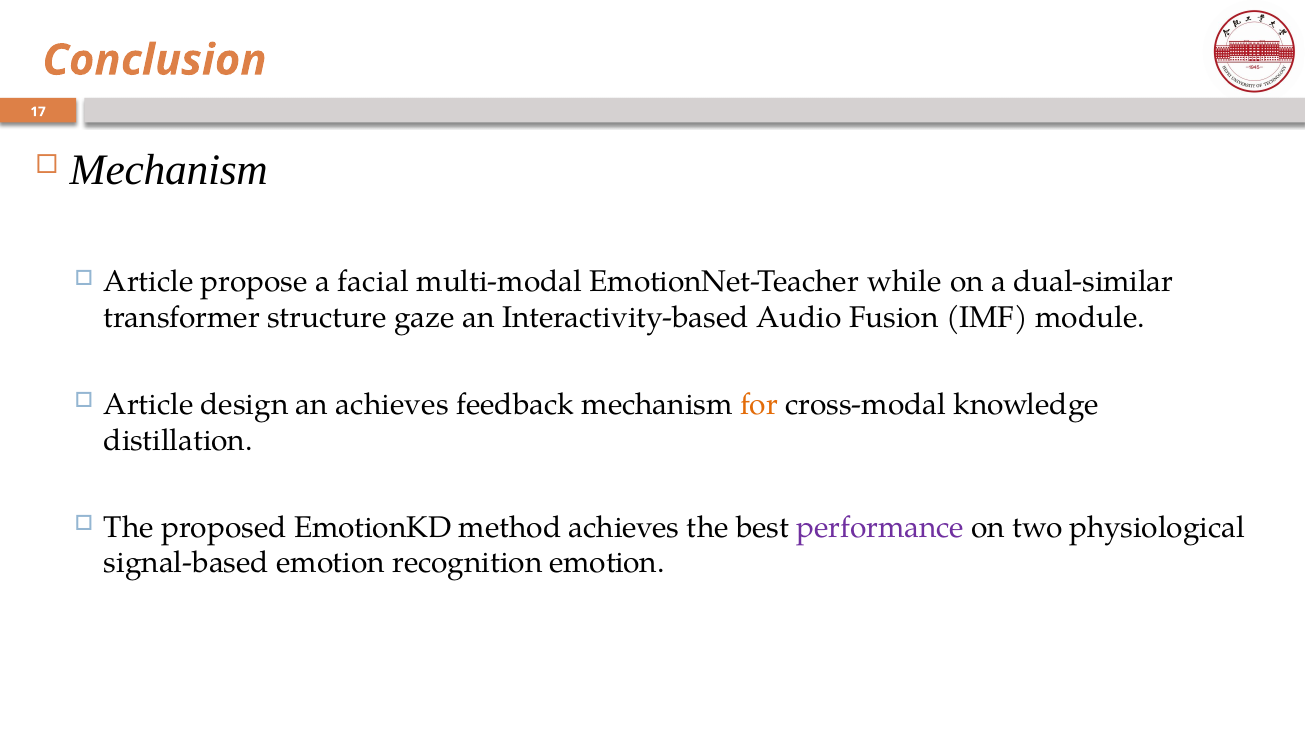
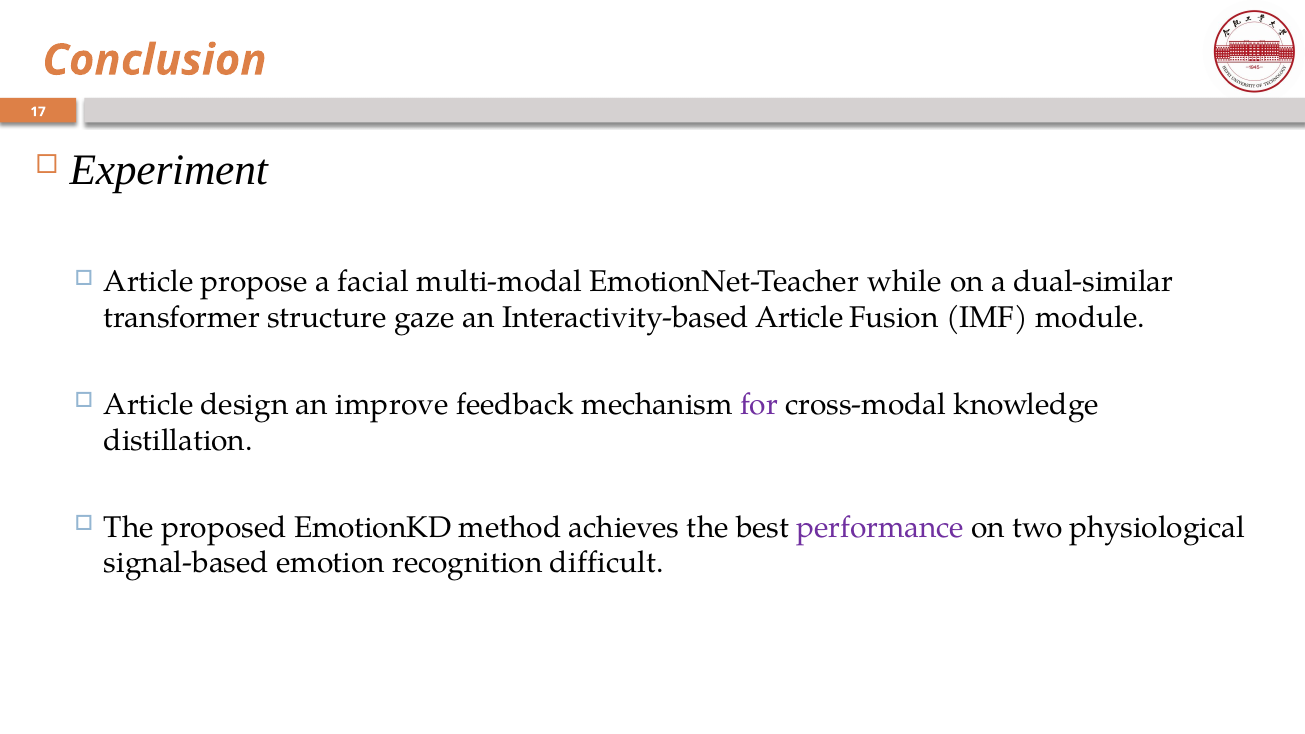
Mechanism at (169, 170): Mechanism -> Experiment
Interactivity-based Audio: Audio -> Article
an achieves: achieves -> improve
for colour: orange -> purple
recognition emotion: emotion -> difficult
